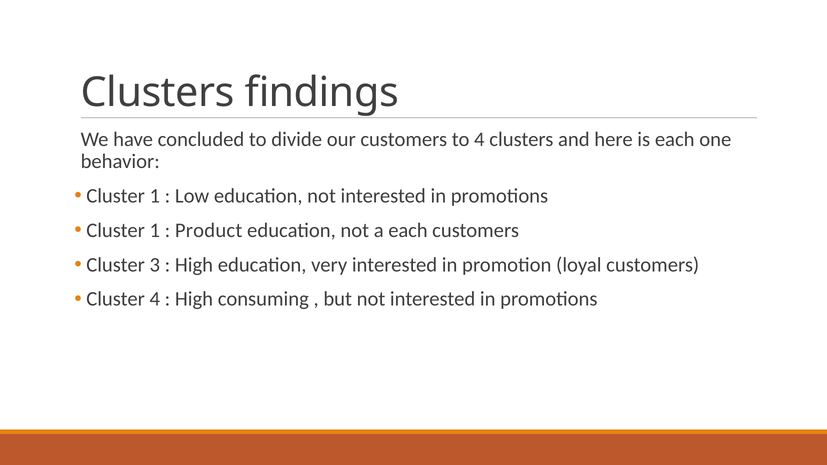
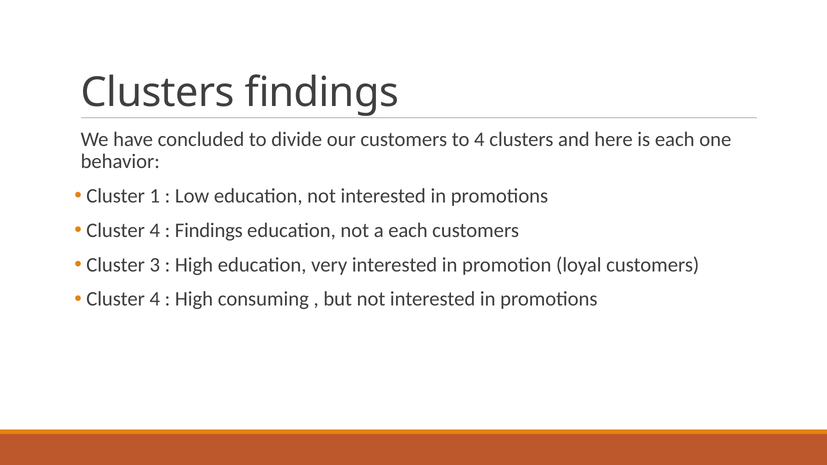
1 at (155, 230): 1 -> 4
Product at (209, 230): Product -> Findings
